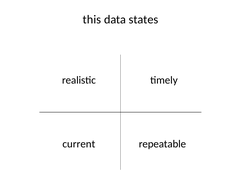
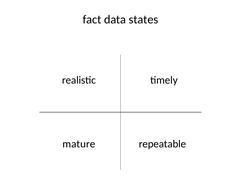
this: this -> fact
current: current -> mature
